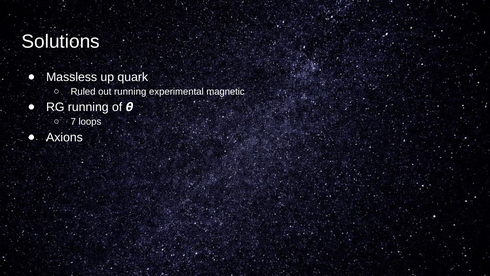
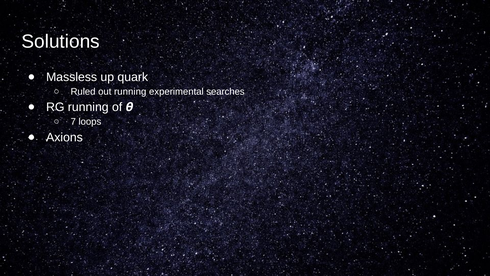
magnetic: magnetic -> searches
